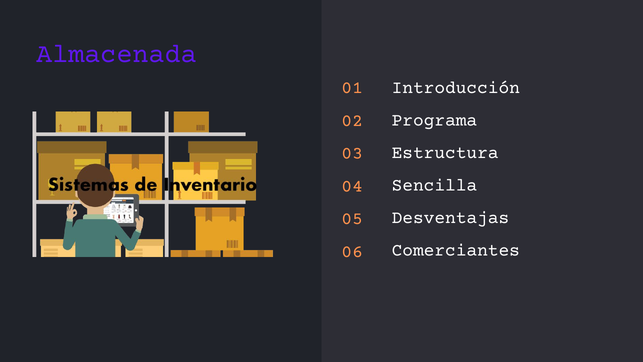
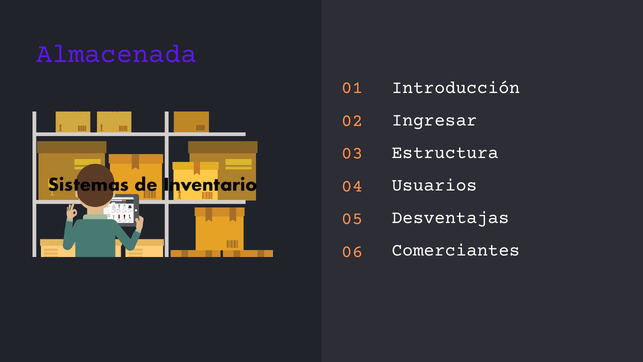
Programa: Programa -> Ingresar
Sencilla: Sencilla -> Usuarios
